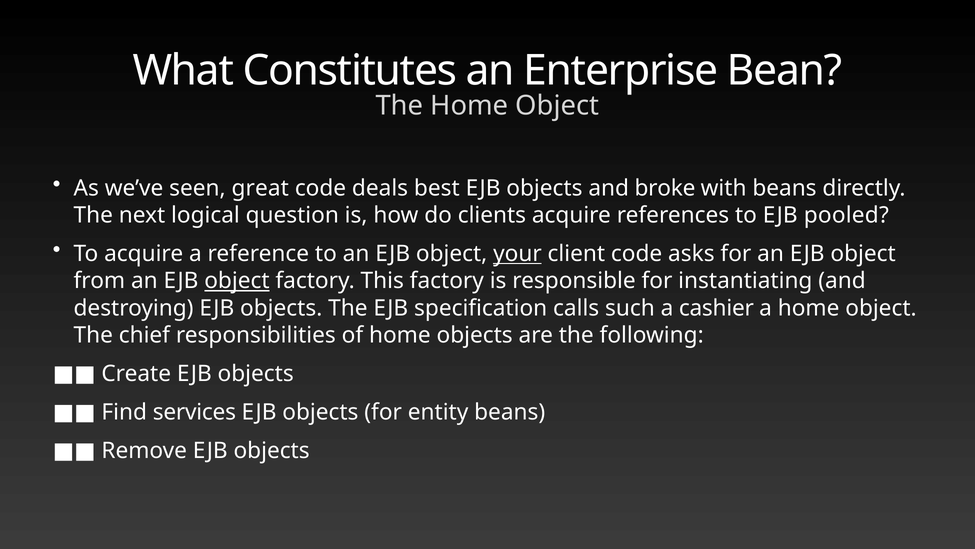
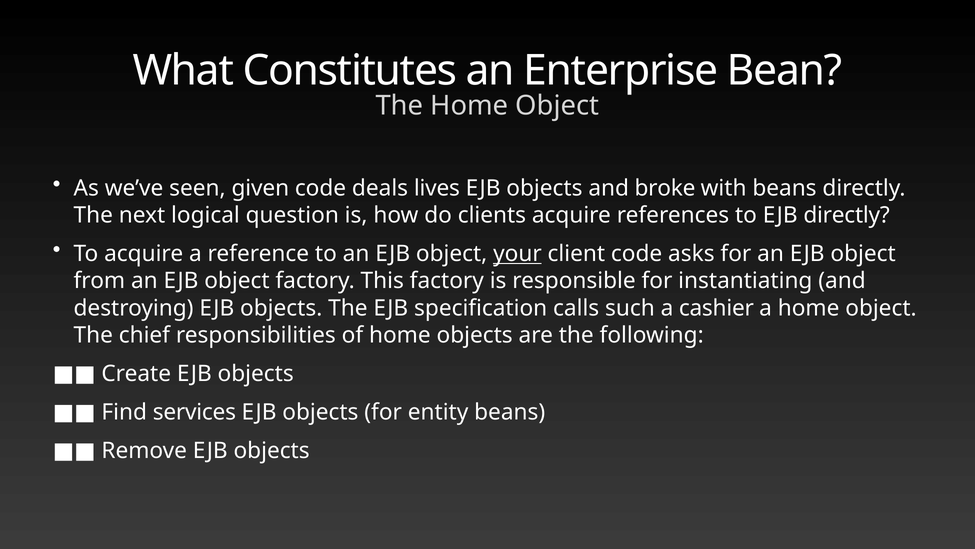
great: great -> given
best: best -> lives
EJB pooled: pooled -> directly
object at (237, 281) underline: present -> none
